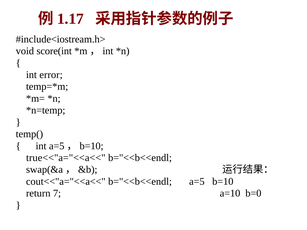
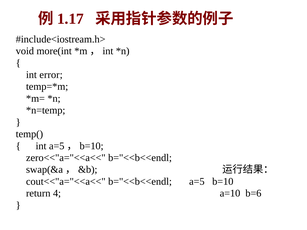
score(int: score(int -> more(int
true<<"a="<<a<<: true<<"a="<<a<< -> zero<<"a="<<a<<
7: 7 -> 4
b=0: b=0 -> b=6
